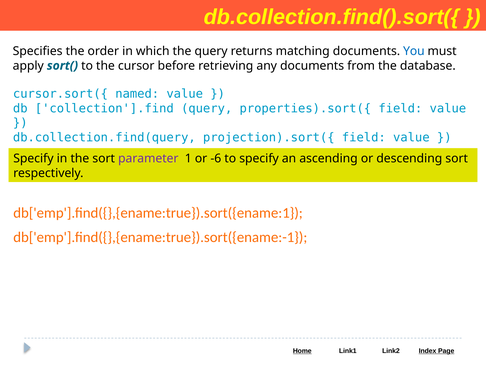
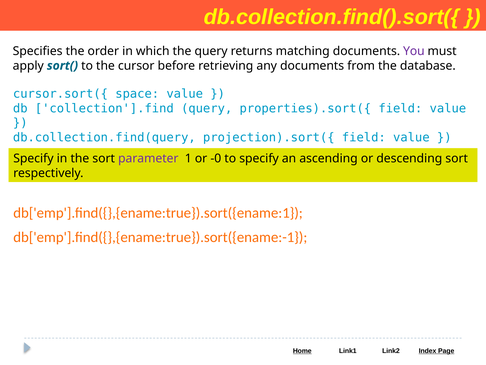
You colour: blue -> purple
named: named -> space
-6: -6 -> -0
